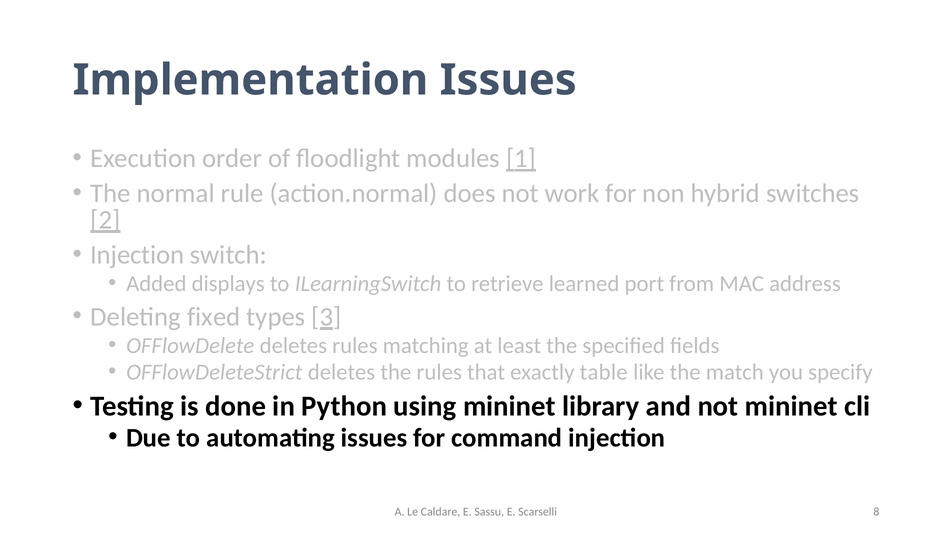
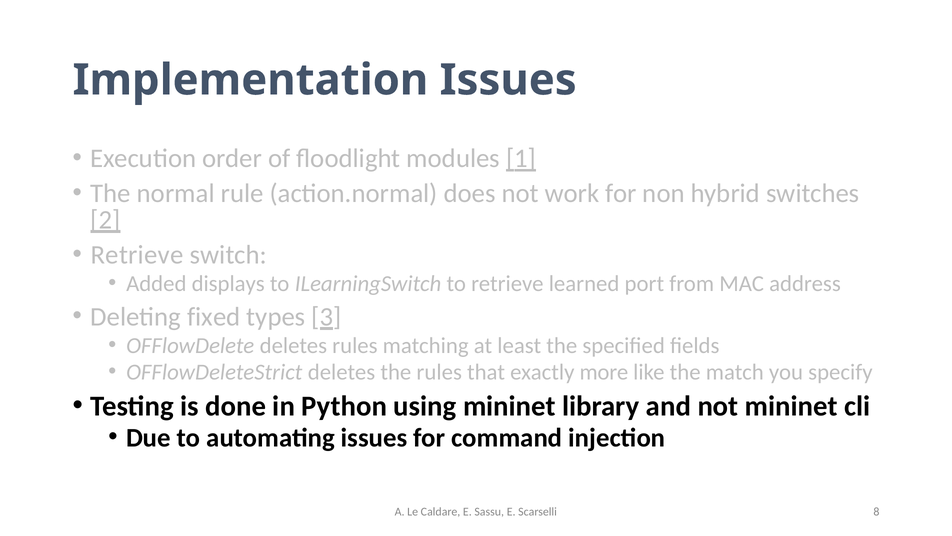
Injection at (137, 255): Injection -> Retrieve
table: table -> more
